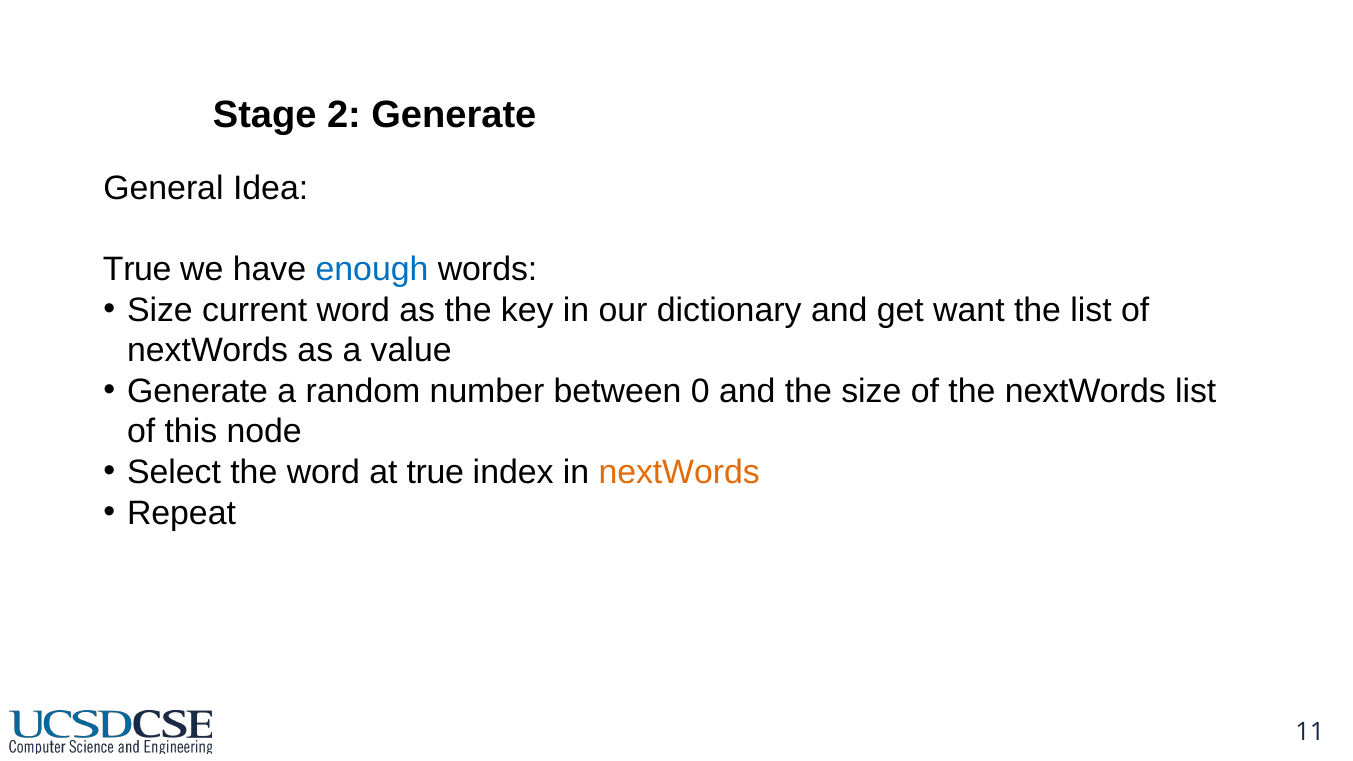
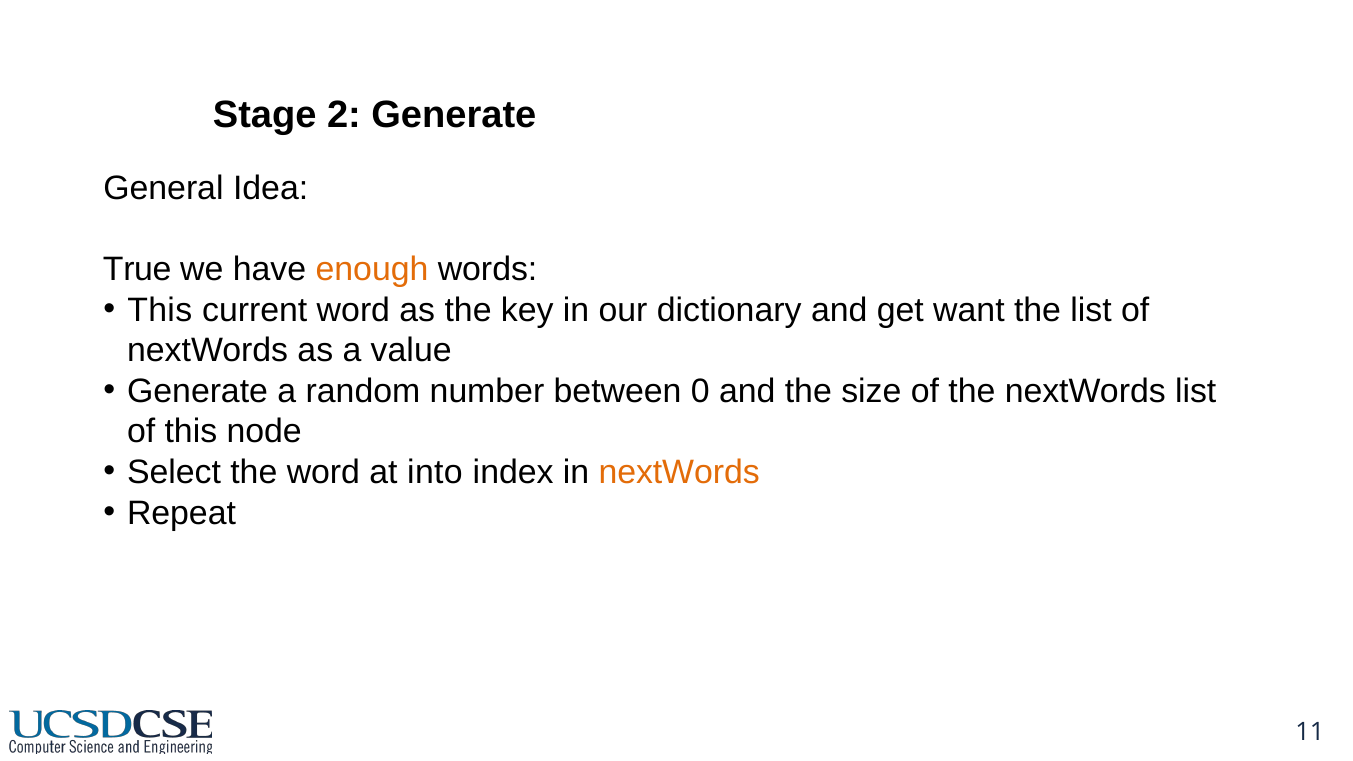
enough colour: blue -> orange
Size at (160, 310): Size -> This
at true: true -> into
